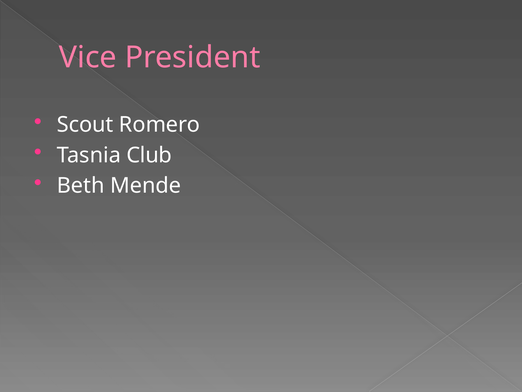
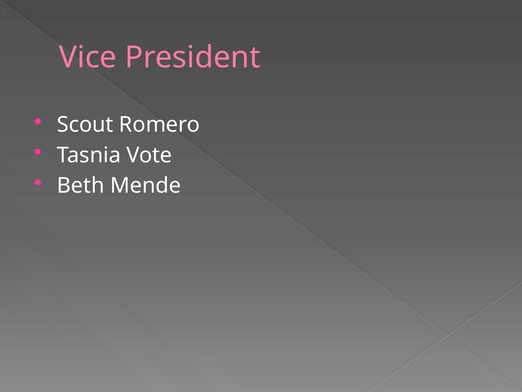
Club: Club -> Vote
